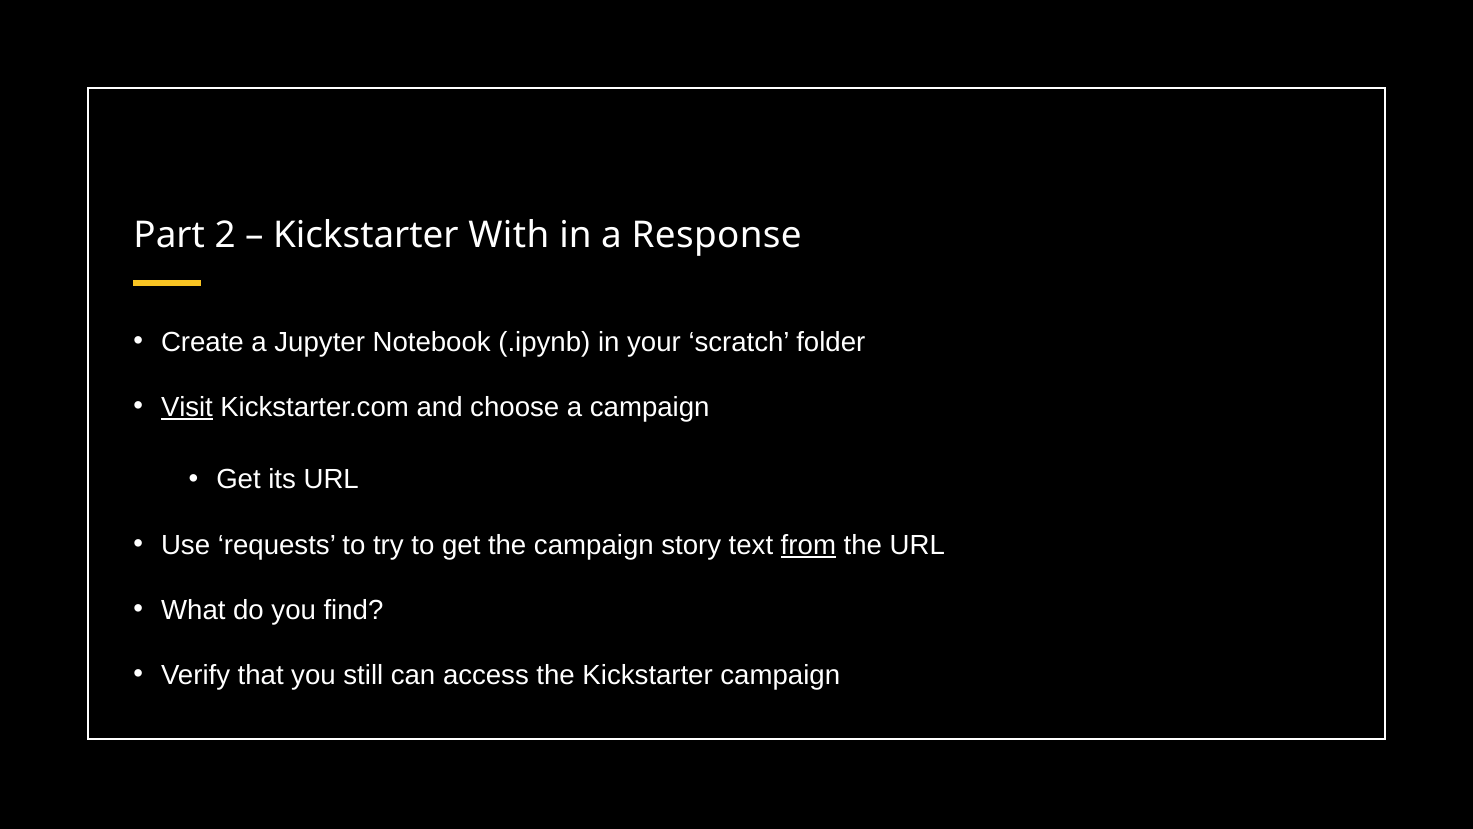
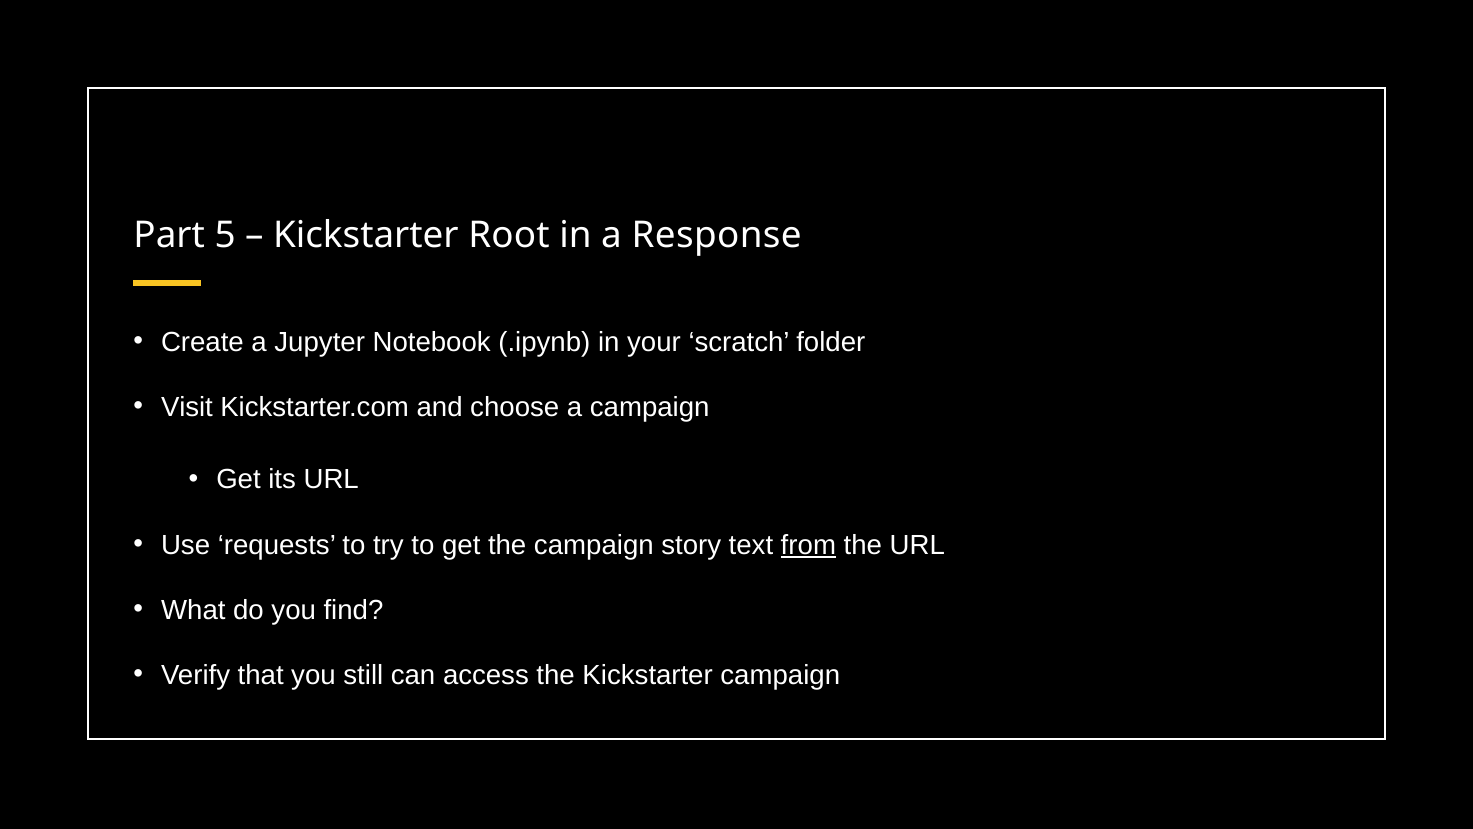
2: 2 -> 5
With: With -> Root
Visit underline: present -> none
